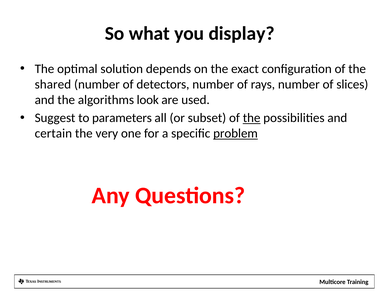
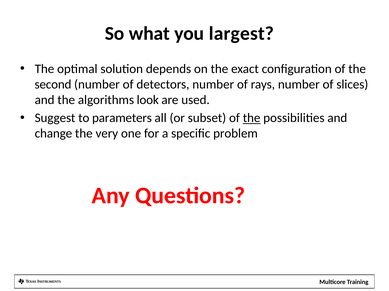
display: display -> largest
shared: shared -> second
certain: certain -> change
problem underline: present -> none
